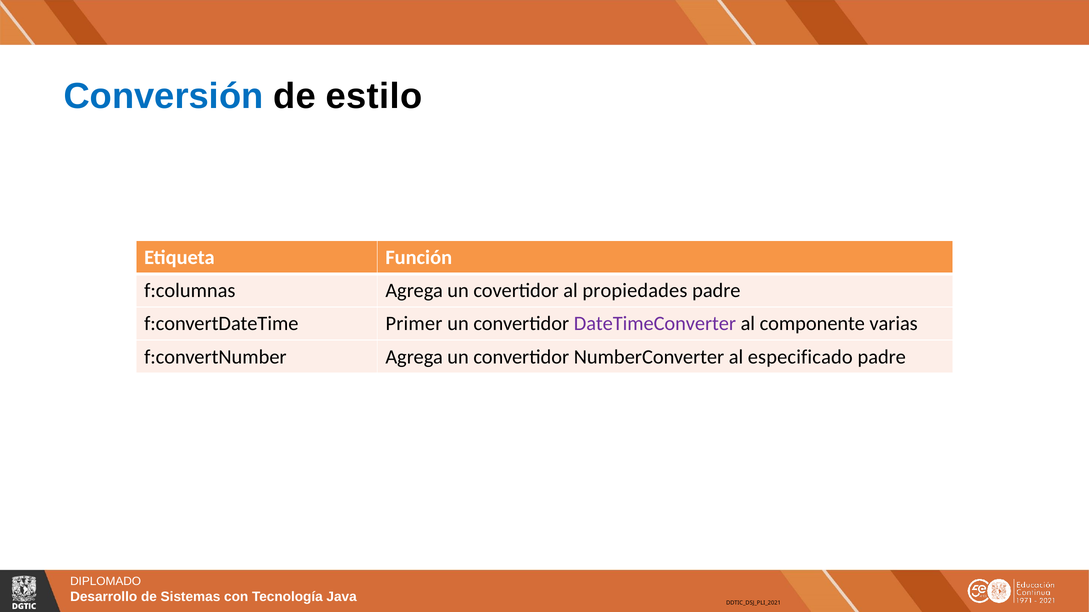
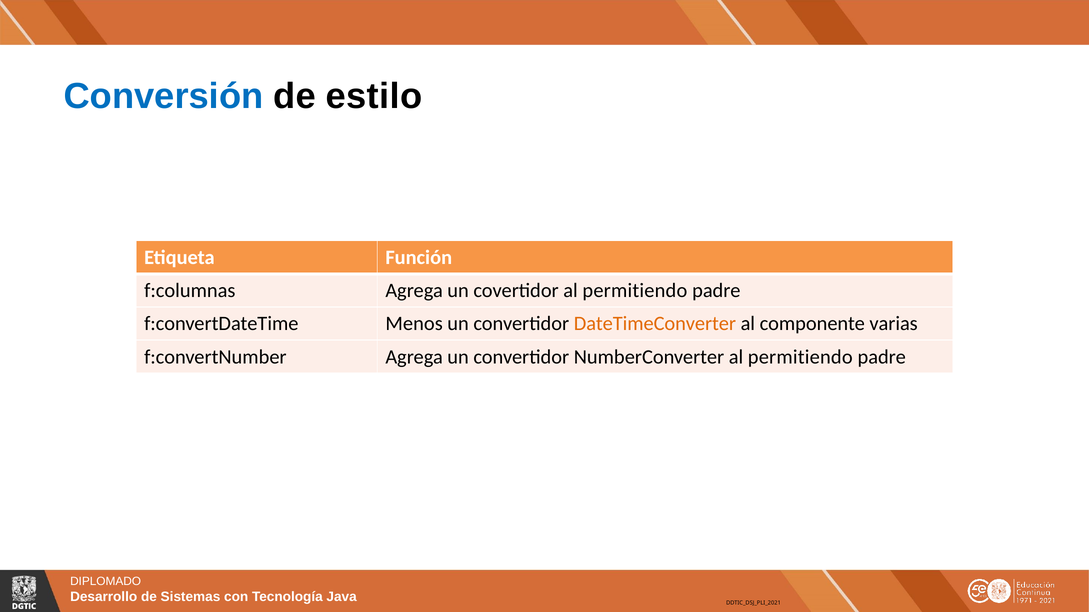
covertidor al propiedades: propiedades -> permitiendo
Primer: Primer -> Menos
DateTimeConverter colour: purple -> orange
NumberConverter al especificado: especificado -> permitiendo
